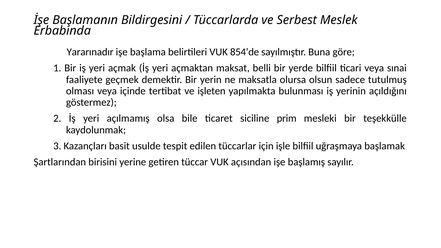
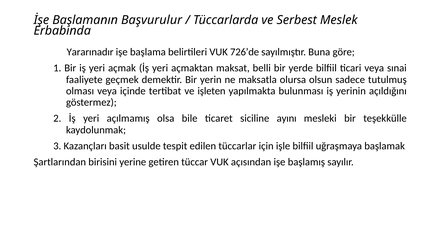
Bildirgesini: Bildirgesini -> Başvurulur
854’de: 854’de -> 726’de
prim: prim -> ayını
